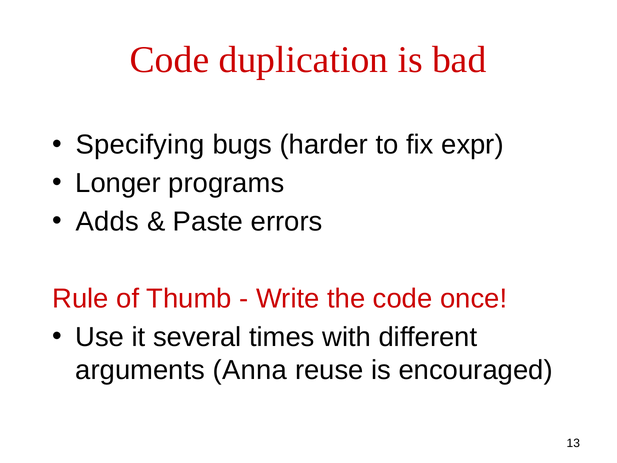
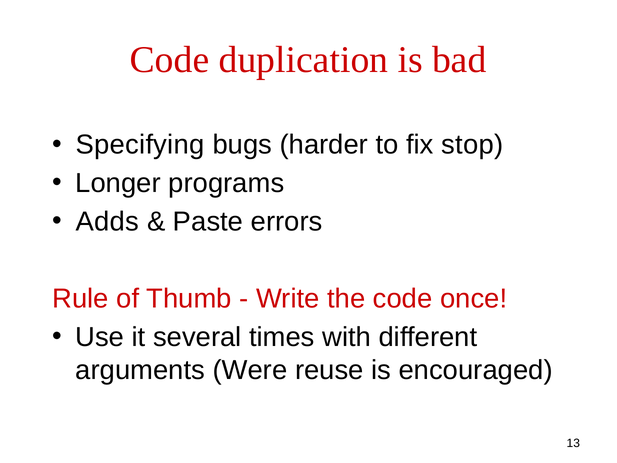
expr: expr -> stop
Anna: Anna -> Were
